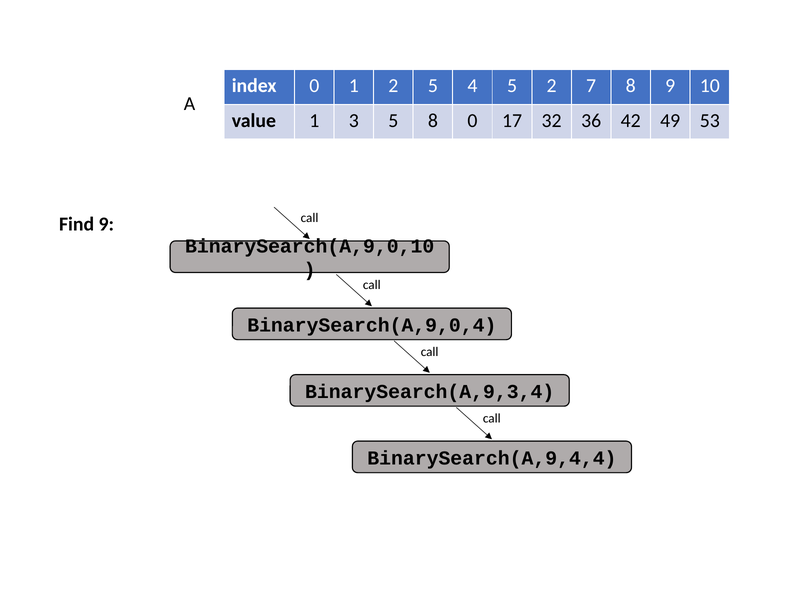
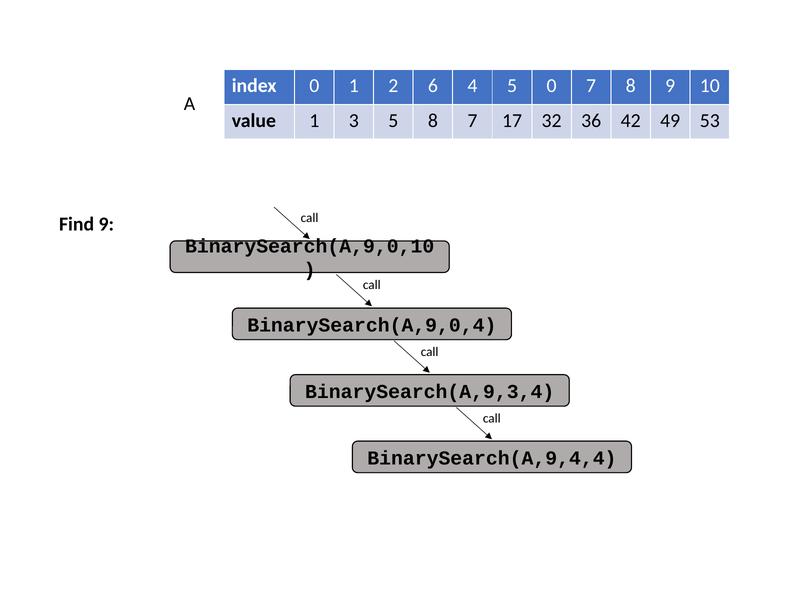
2 5: 5 -> 6
5 2: 2 -> 0
8 0: 0 -> 7
